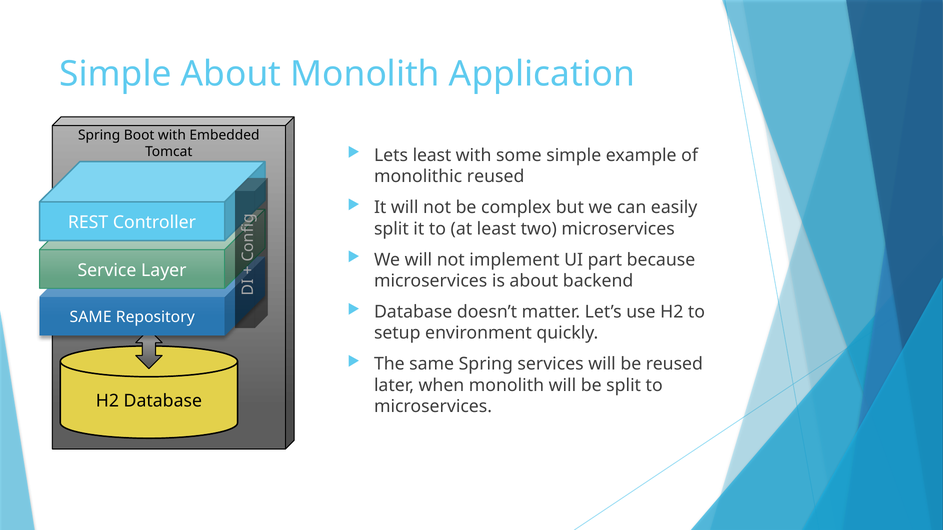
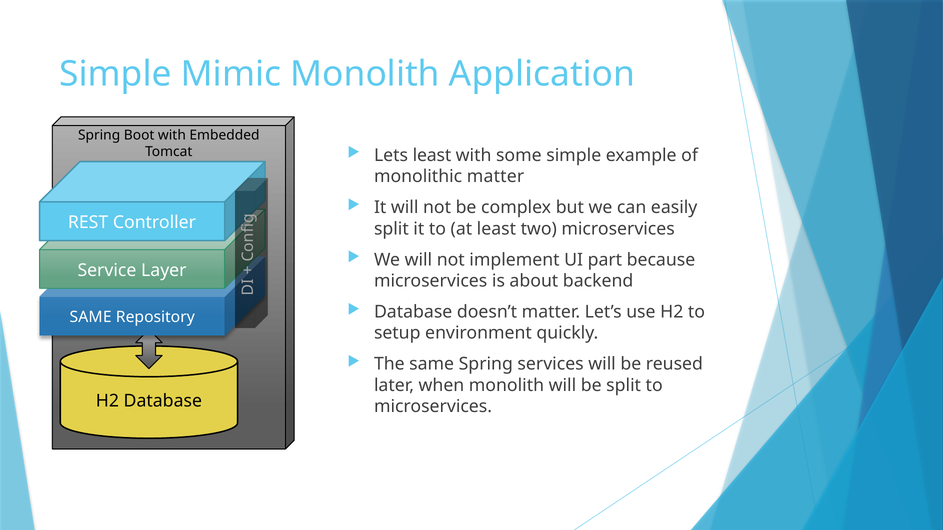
Simple About: About -> Mimic
monolithic reused: reused -> matter
